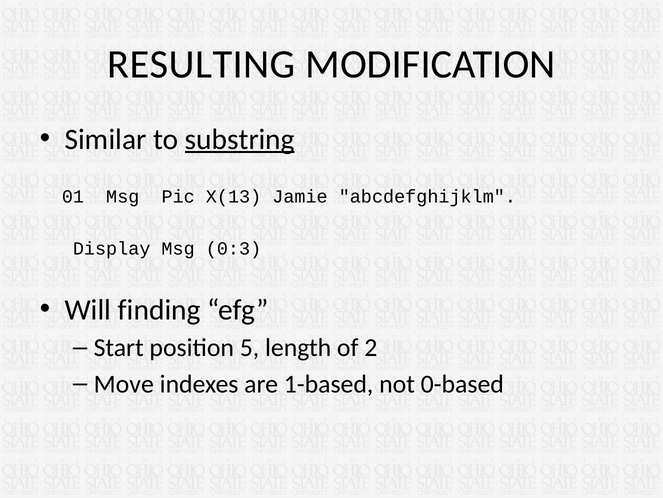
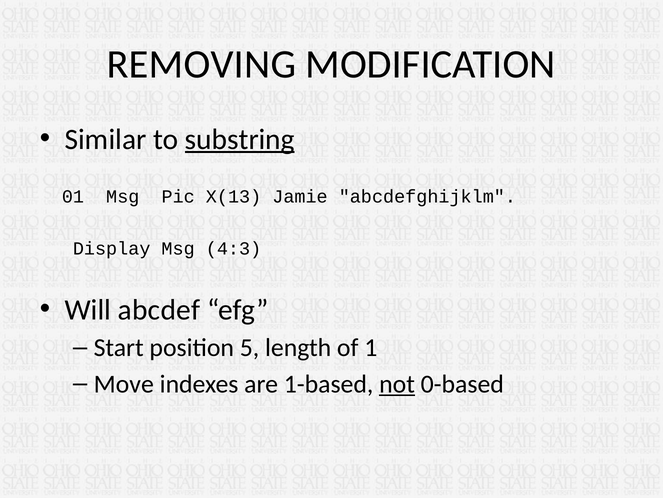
RESULTING: RESULTING -> REMOVING
0:3: 0:3 -> 4:3
finding: finding -> abcdef
2: 2 -> 1
not underline: none -> present
